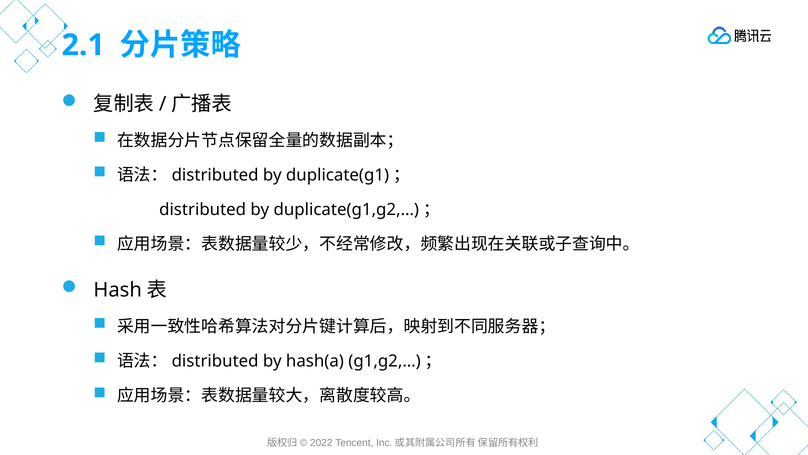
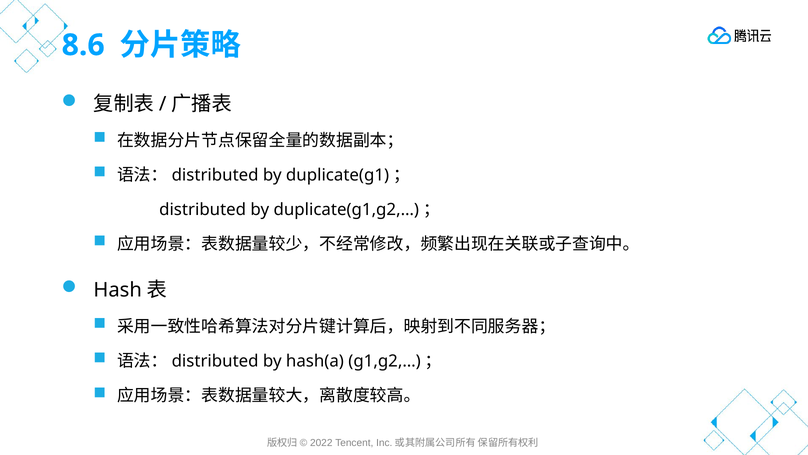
2.1: 2.1 -> 8.6
